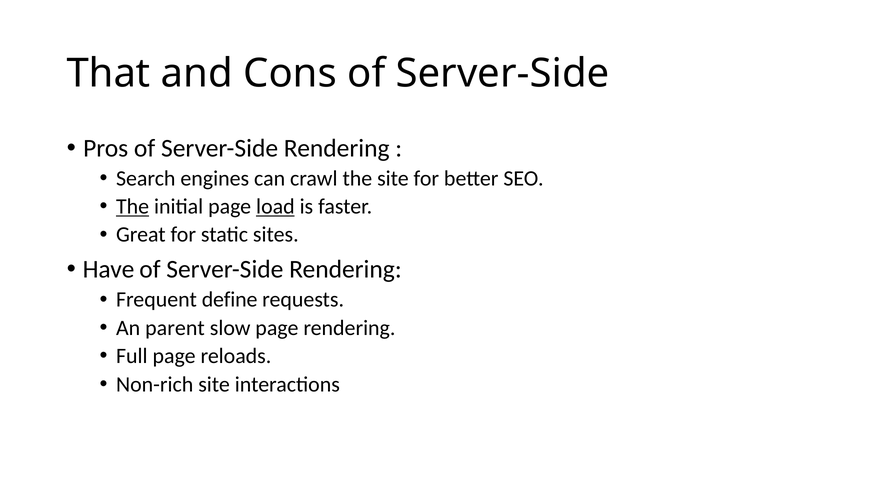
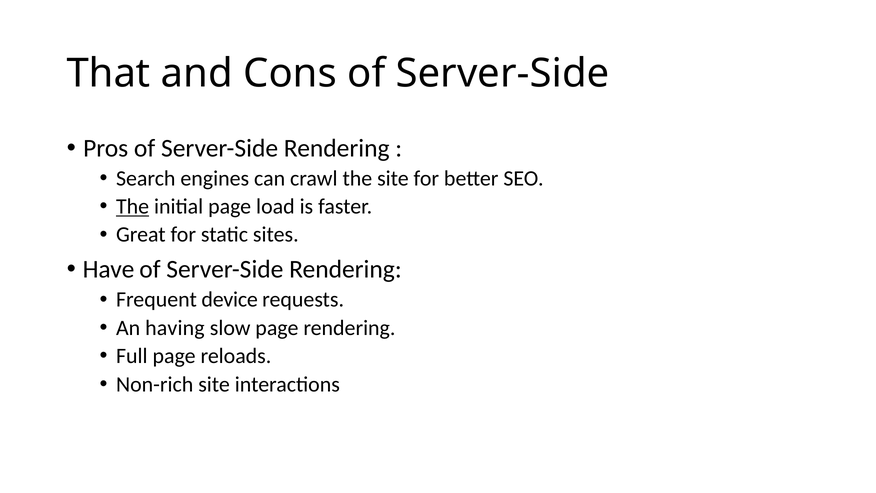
load underline: present -> none
define: define -> device
parent: parent -> having
